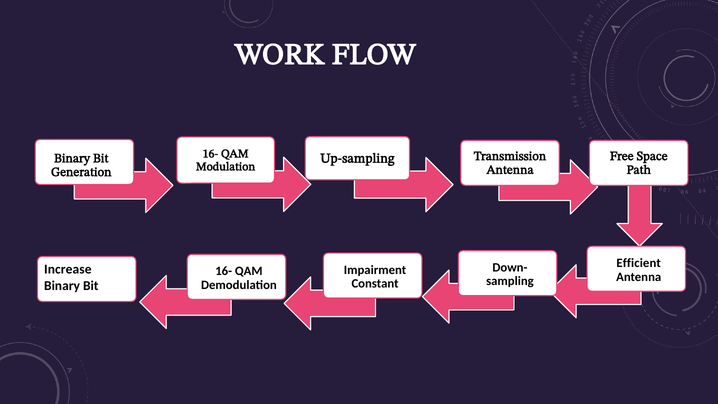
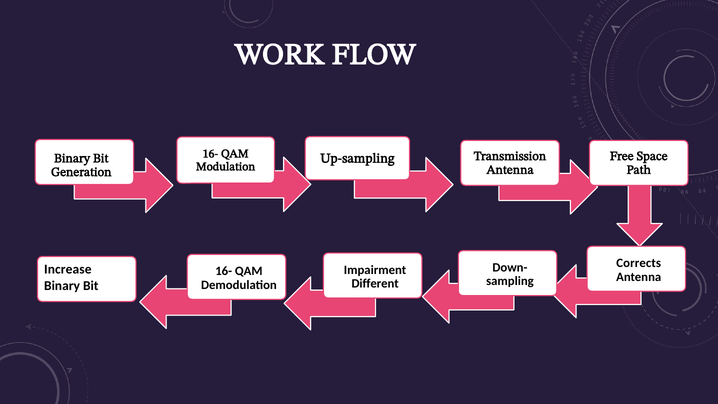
Efficient: Efficient -> Corrects
Constant: Constant -> Different
